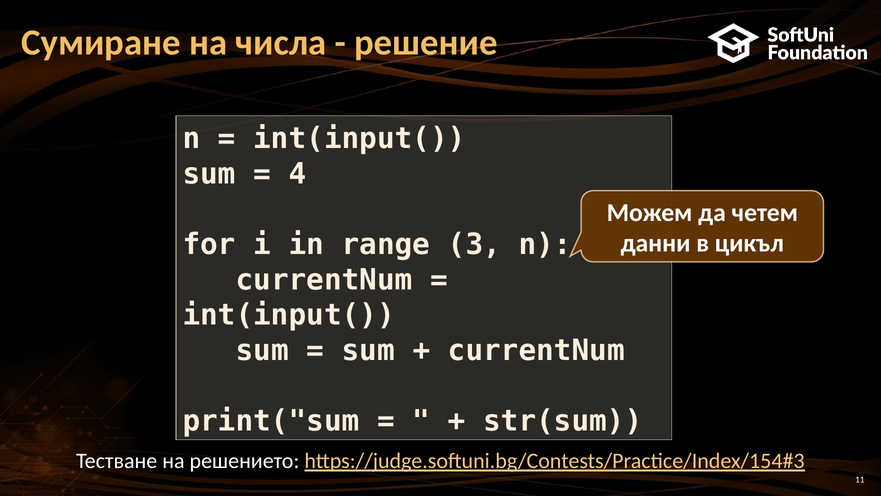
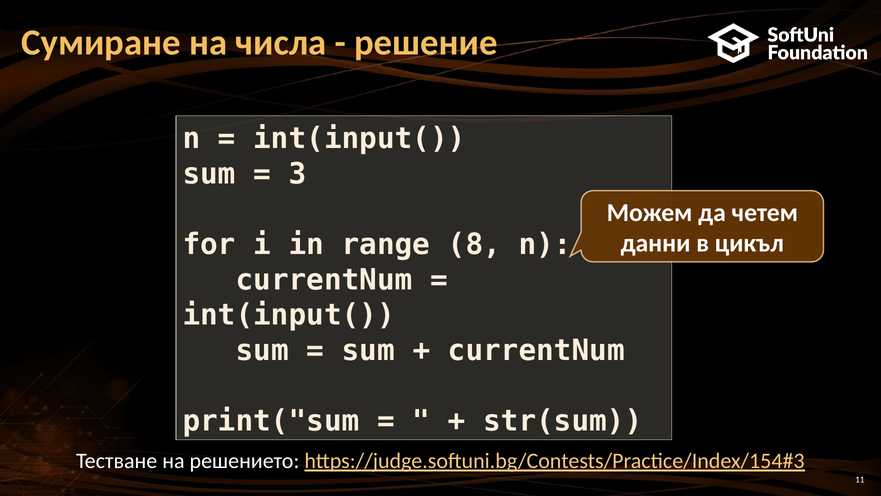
4: 4 -> 3
3: 3 -> 8
